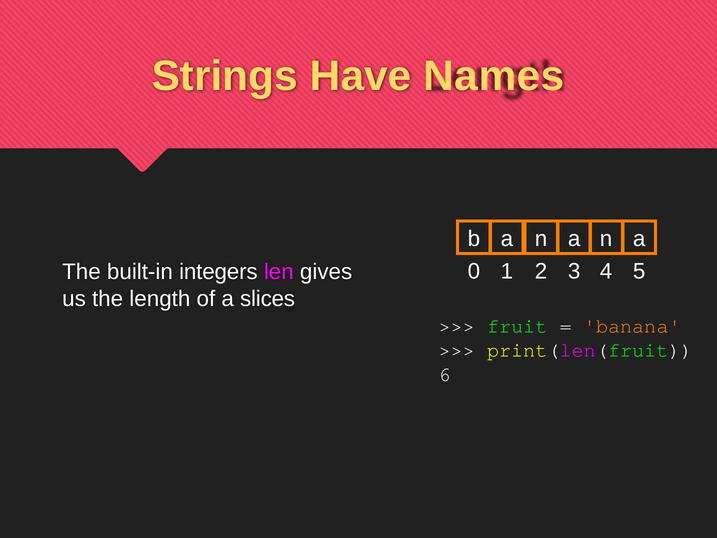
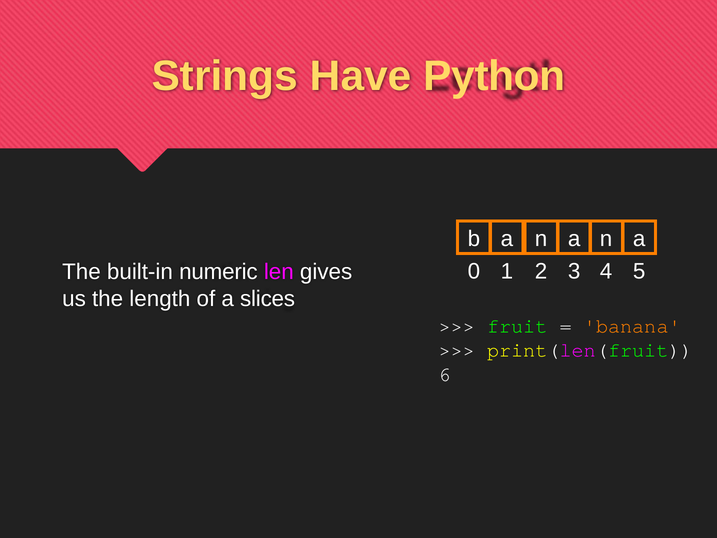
Names: Names -> Python
integers: integers -> numeric
